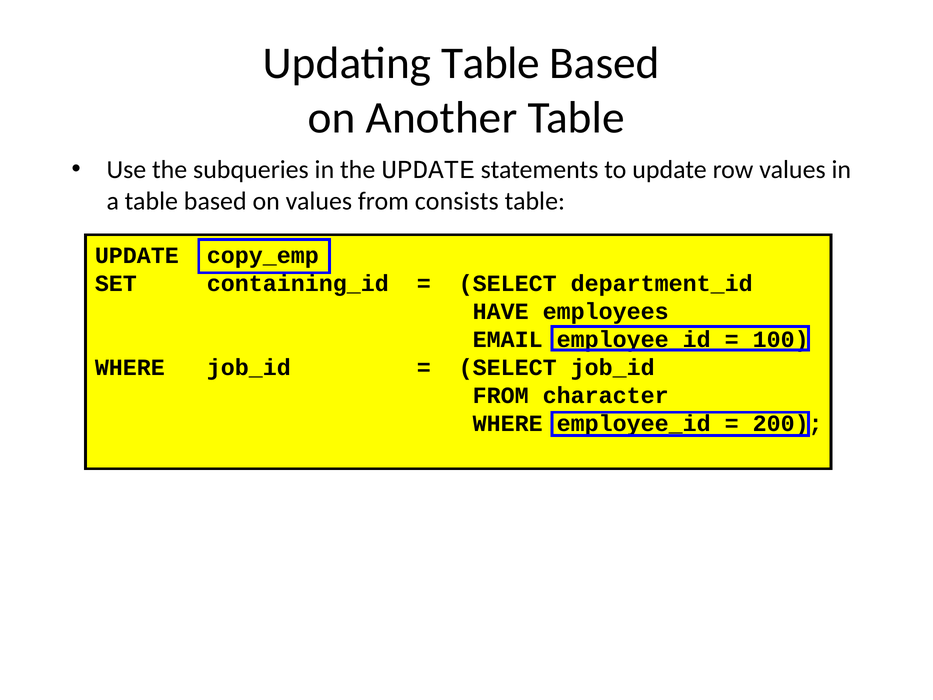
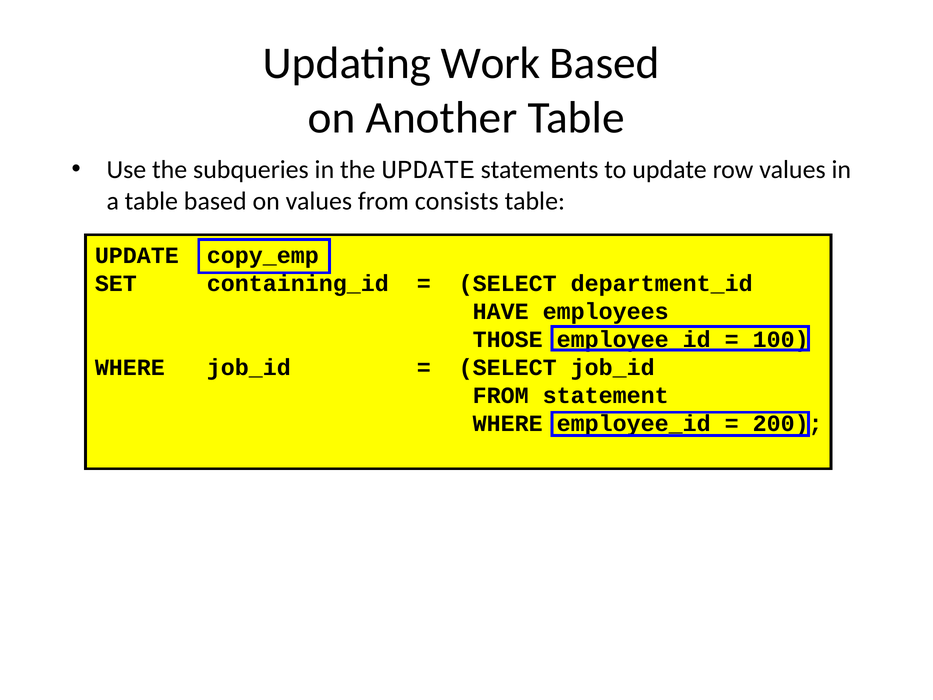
Updating Table: Table -> Work
EMAIL: EMAIL -> THOSE
character: character -> statement
